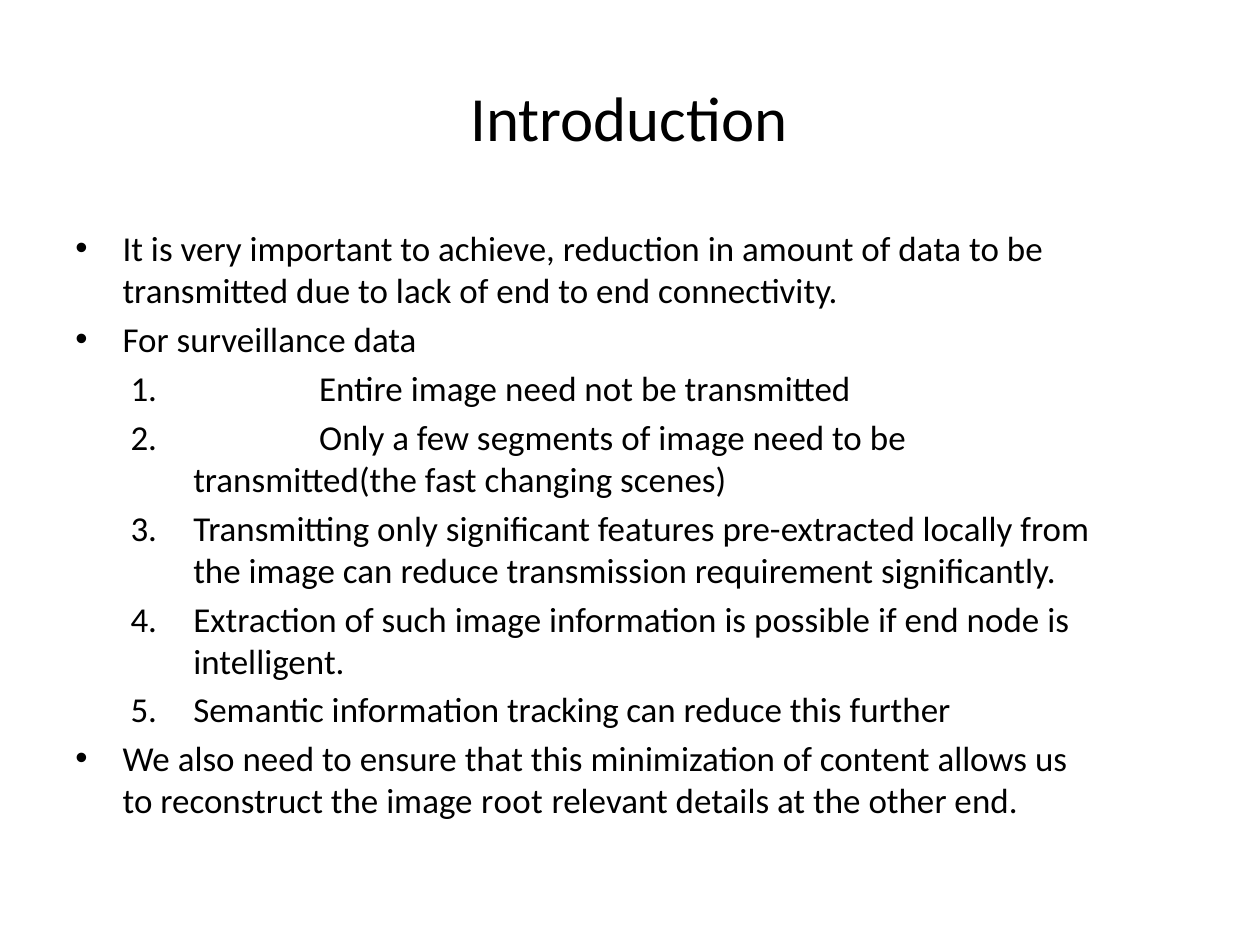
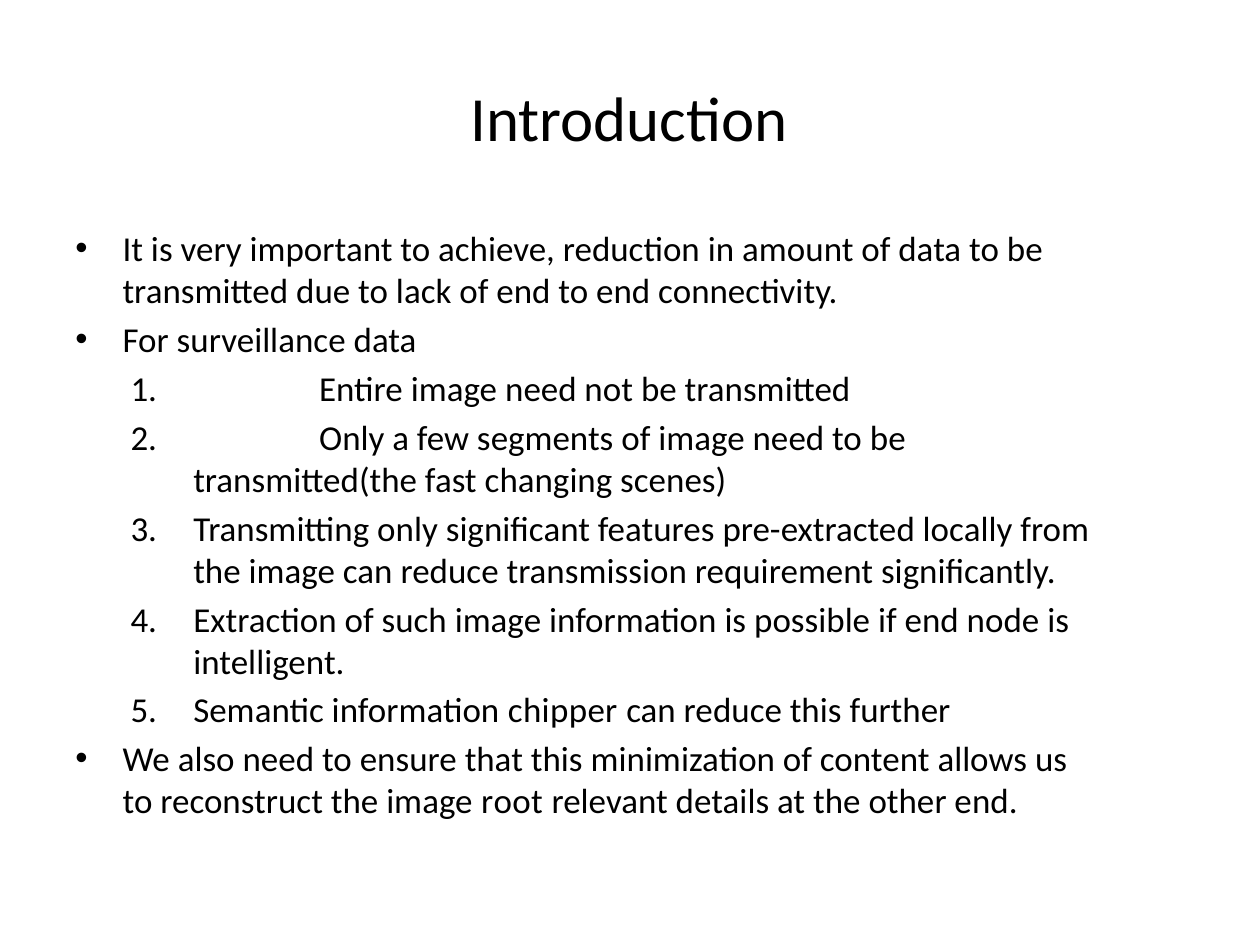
tracking: tracking -> chipper
